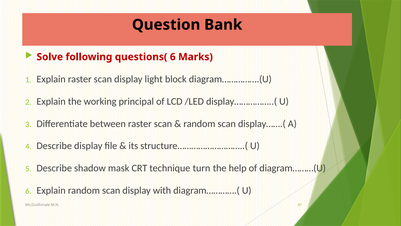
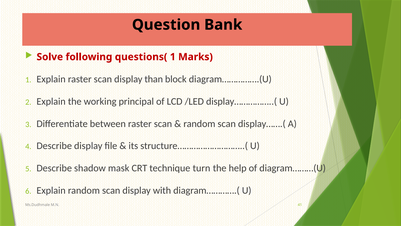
questions( 6: 6 -> 1
light: light -> than
